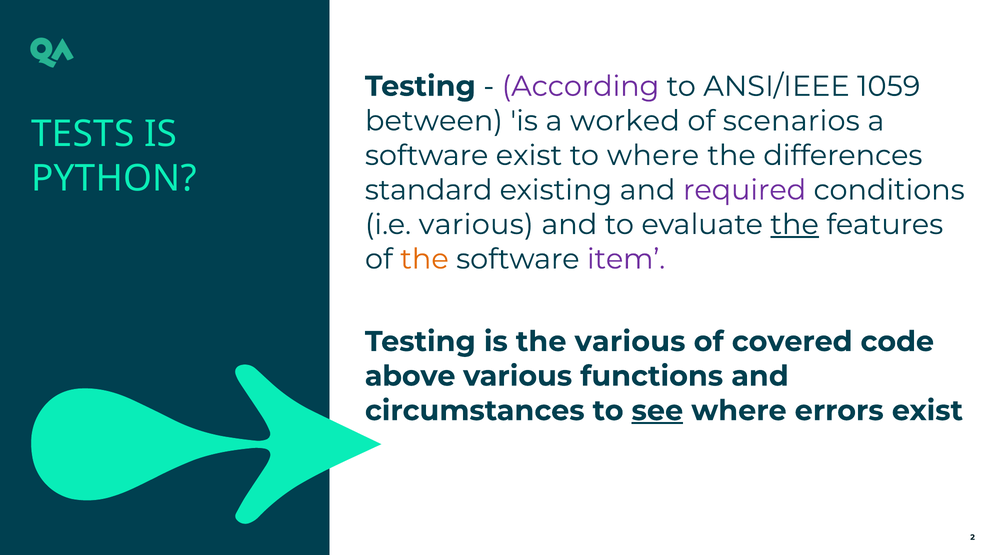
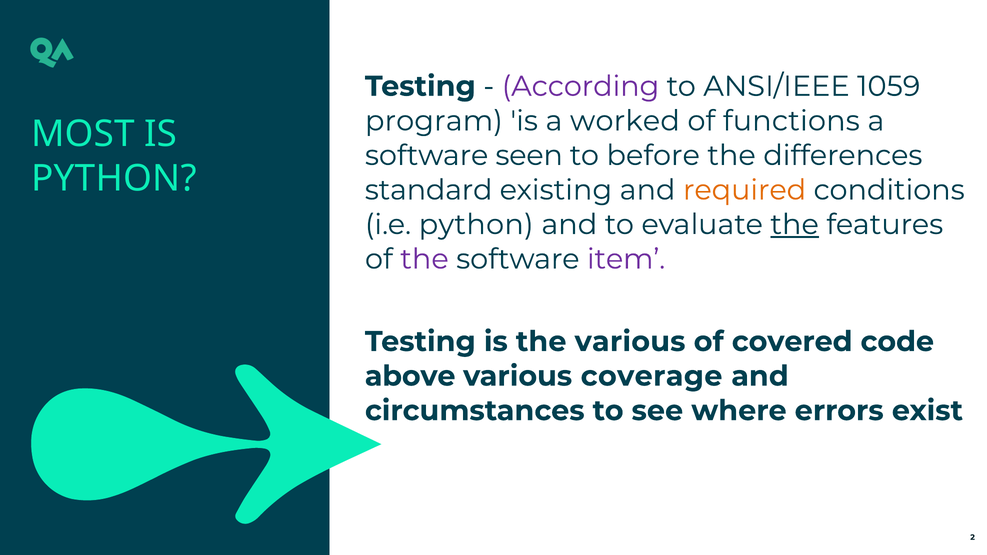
between: between -> program
scenarios: scenarios -> functions
TESTS: TESTS -> MOST
software exist: exist -> seen
to where: where -> before
required colour: purple -> orange
i.e various: various -> python
the at (424, 259) colour: orange -> purple
functions: functions -> coverage
see underline: present -> none
